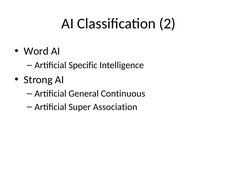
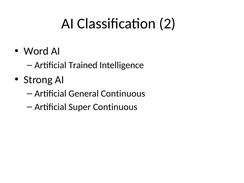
Specific: Specific -> Trained
Super Association: Association -> Continuous
